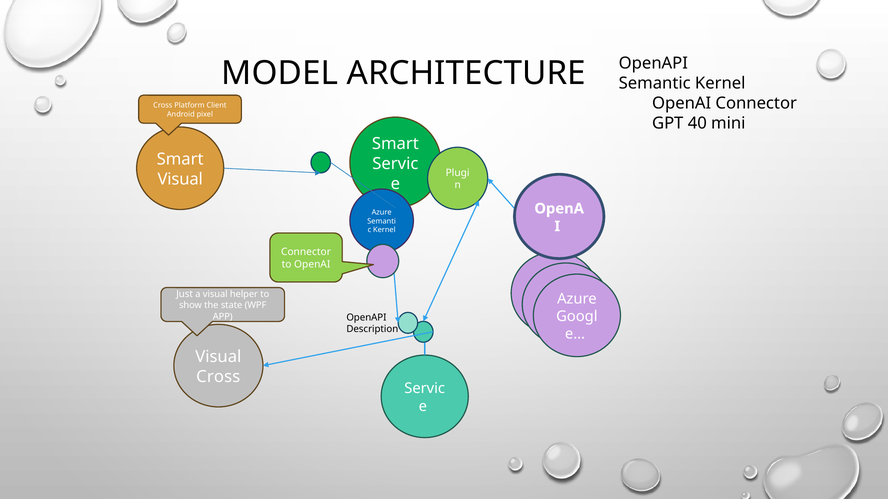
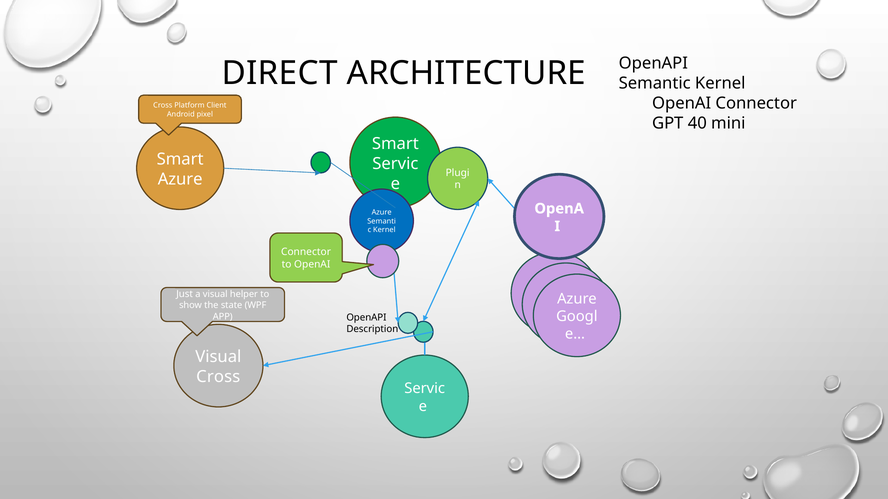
MODEL: MODEL -> DIRECT
Visual at (180, 180): Visual -> Azure
